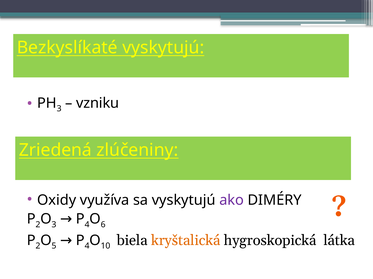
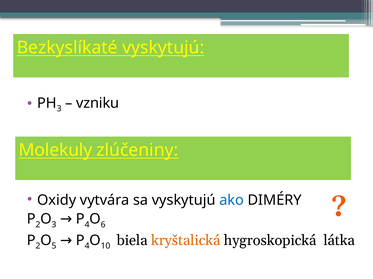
Zriedená: Zriedená -> Molekuly
využíva: využíva -> vytvára
ako colour: purple -> blue
